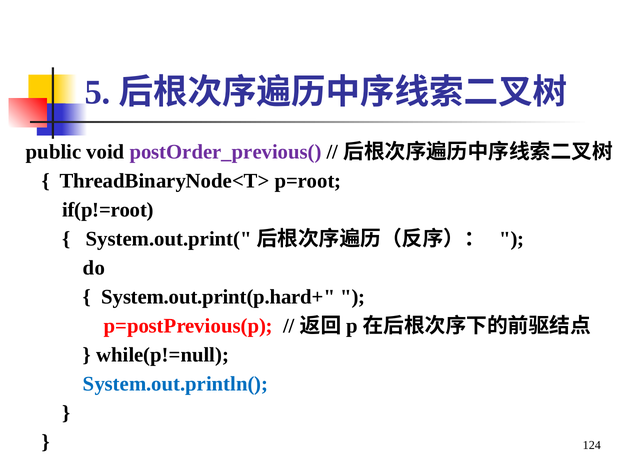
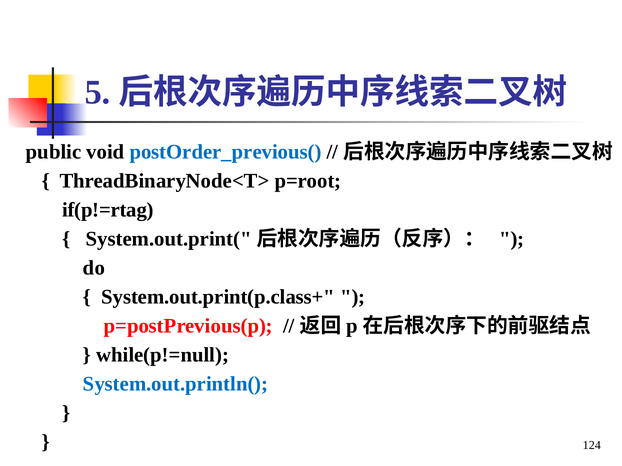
postOrder_previous( colour: purple -> blue
if(p!=root: if(p!=root -> if(p!=rtag
System.out.print(p.hard+: System.out.print(p.hard+ -> System.out.print(p.class+
